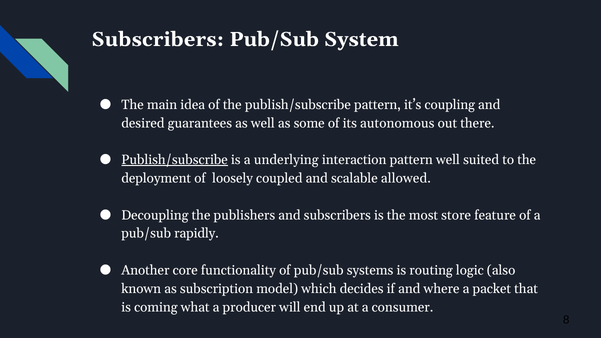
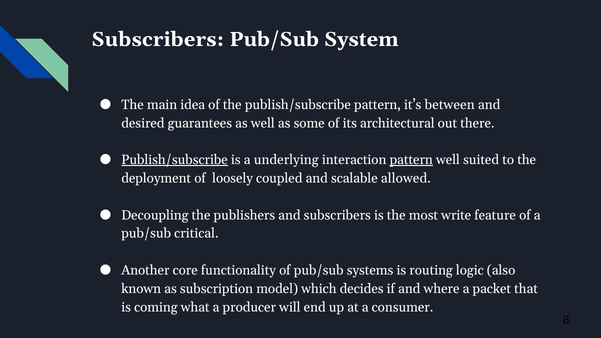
coupling: coupling -> between
autonomous: autonomous -> architectural
pattern at (411, 160) underline: none -> present
store: store -> write
rapidly: rapidly -> critical
